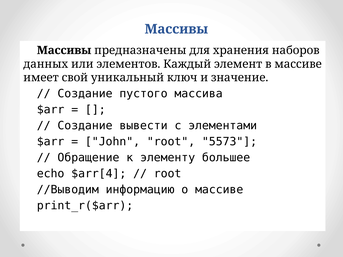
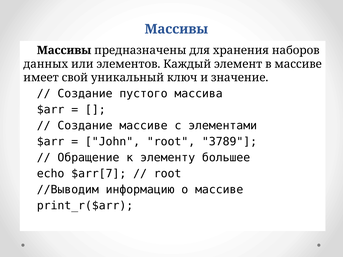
Создание вывести: вывести -> массиве
5573: 5573 -> 3789
$arr[4: $arr[4 -> $arr[7
